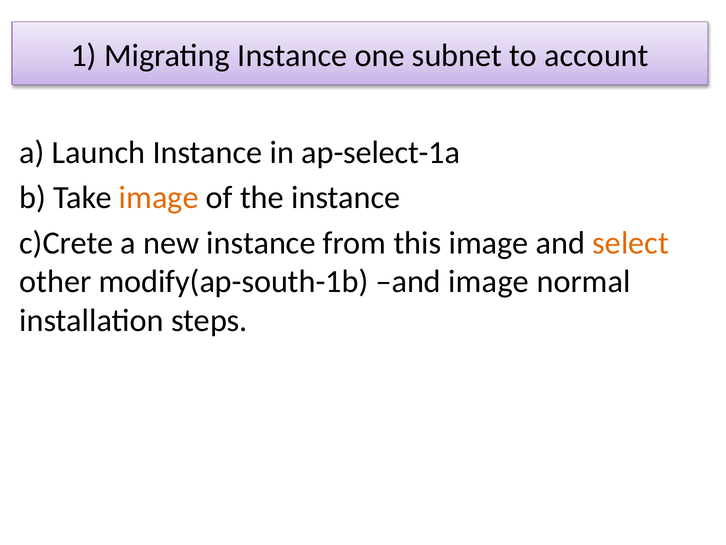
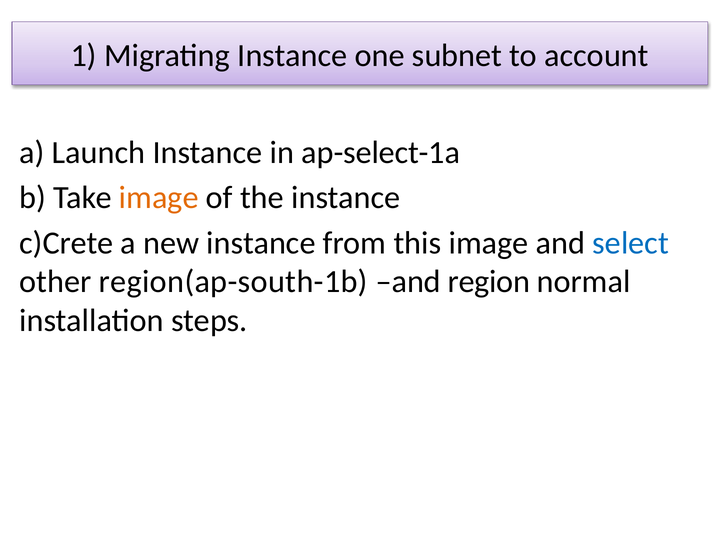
select colour: orange -> blue
modify(ap-south-1b: modify(ap-south-1b -> region(ap-south-1b
and image: image -> region
